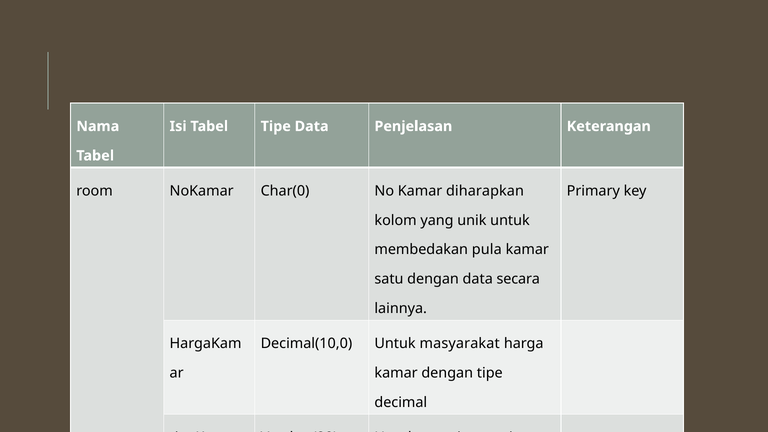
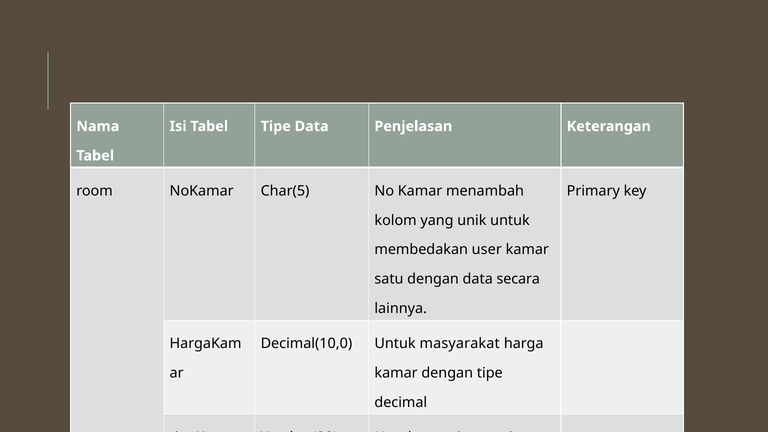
Char(0: Char(0 -> Char(5
diharapkan: diharapkan -> menambah
pula: pula -> user
